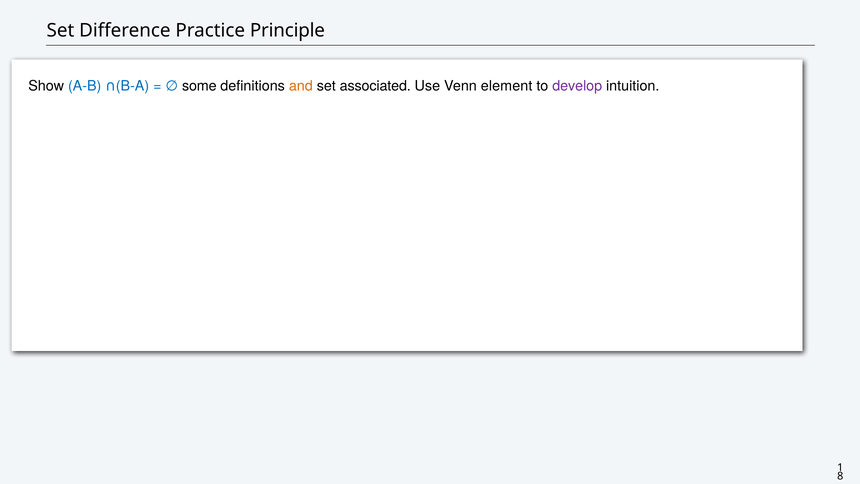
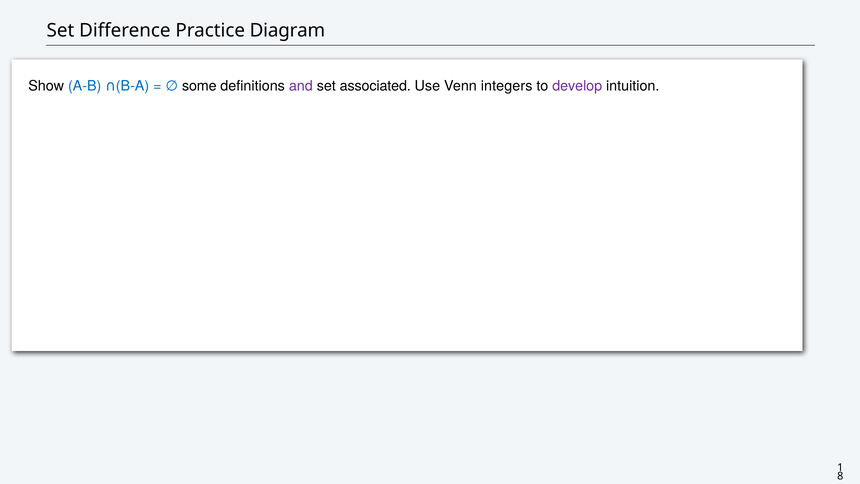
Principle: Principle -> Diagram
and colour: orange -> purple
element: element -> integers
